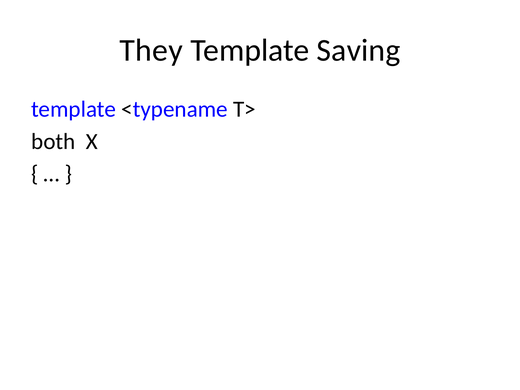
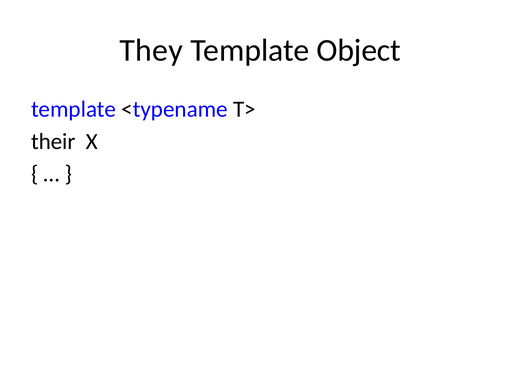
Saving: Saving -> Object
both: both -> their
